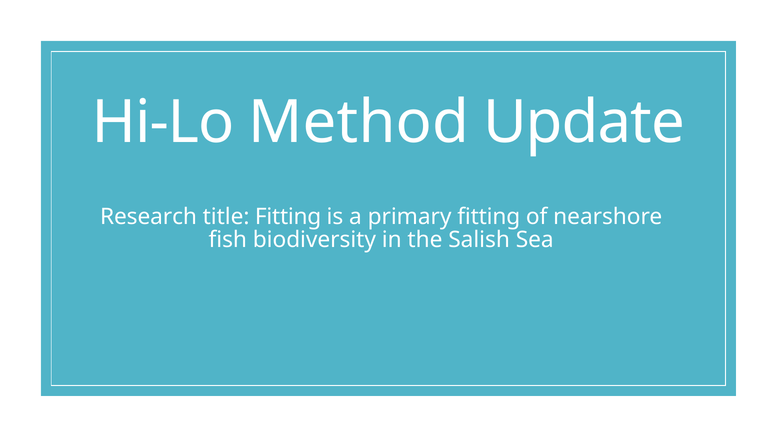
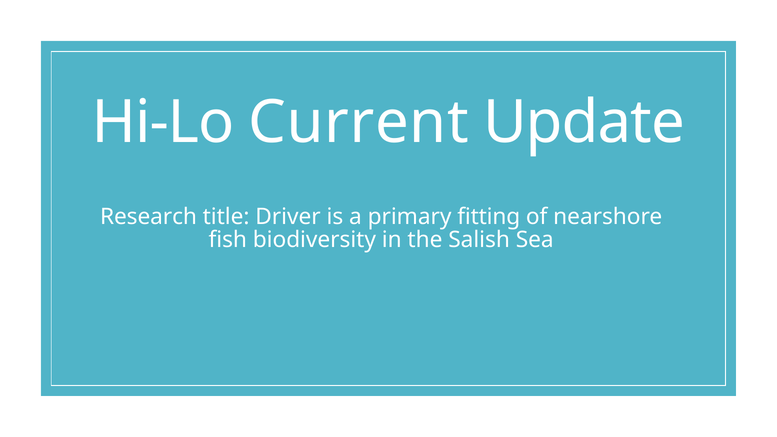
Method: Method -> Current
title Fitting: Fitting -> Driver
